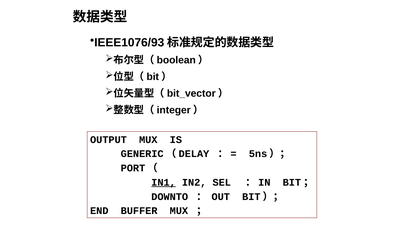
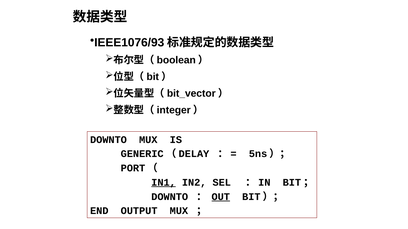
OUTPUT at (108, 140): OUTPUT -> DOWNTO
OUT underline: none -> present
BUFFER: BUFFER -> OUTPUT
